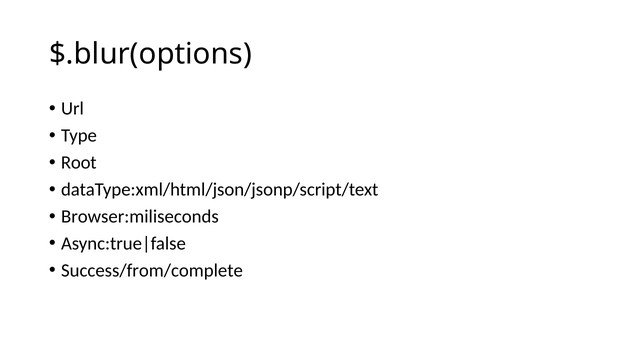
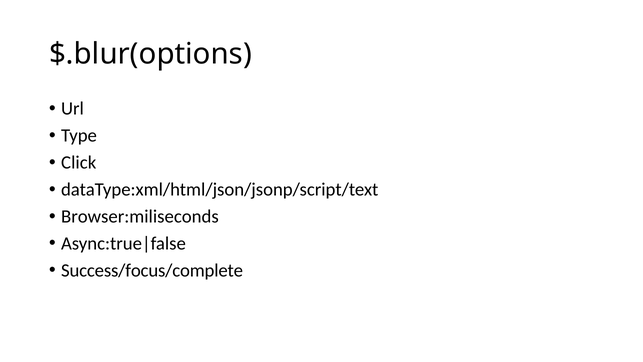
Root: Root -> Click
Success/from/complete: Success/from/complete -> Success/focus/complete
